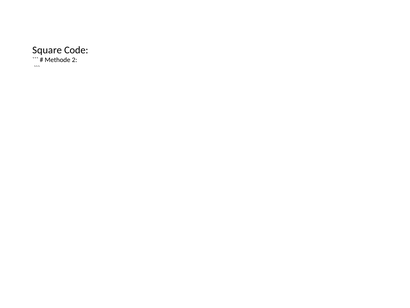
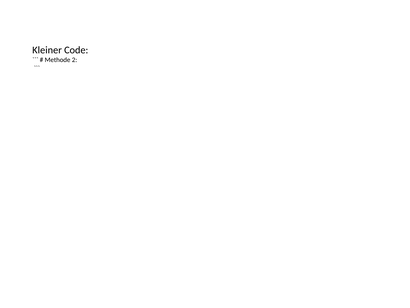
Square: Square -> Kleiner
